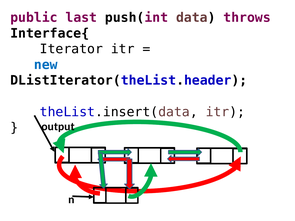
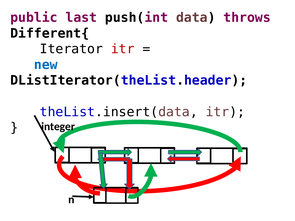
Interface{: Interface{ -> Different{
itr at (123, 49) colour: black -> red
output: output -> integer
